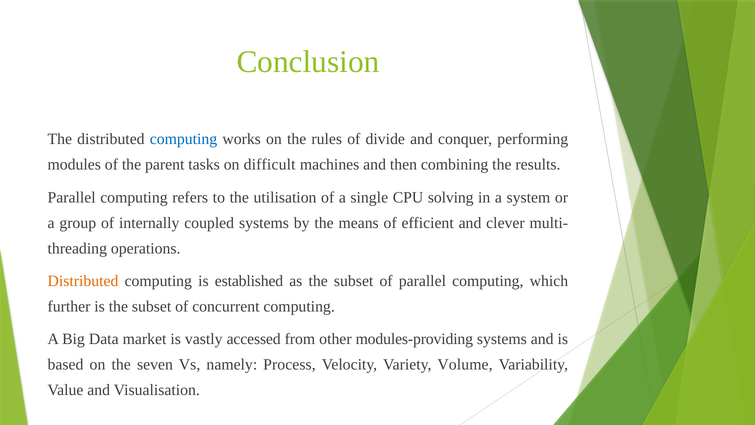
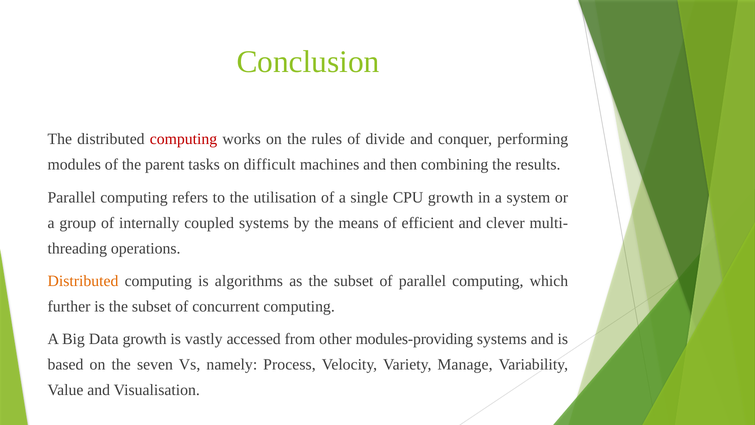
computing at (183, 139) colour: blue -> red
CPU solving: solving -> growth
established: established -> algorithms
Data market: market -> growth
Volume: Volume -> Manage
